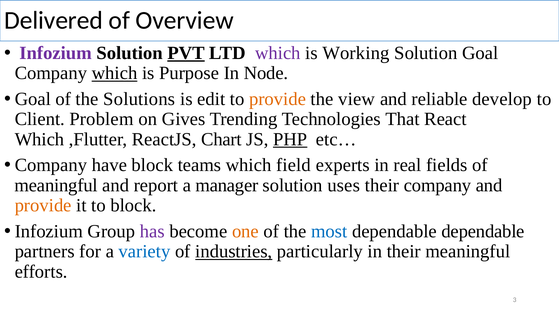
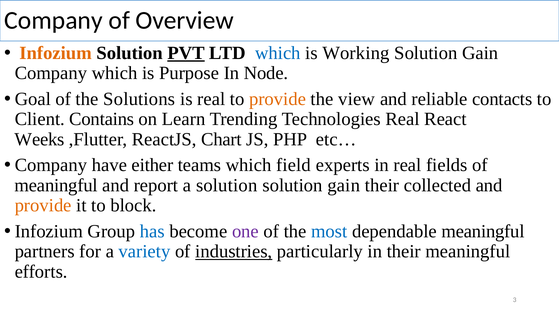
Delivered at (54, 21): Delivered -> Company
Infozium at (55, 53) colour: purple -> orange
which at (278, 53) colour: purple -> blue
Goal at (480, 53): Goal -> Gain
which at (115, 73) underline: present -> none
is edit: edit -> real
develop: develop -> contacts
Problem: Problem -> Contains
Gives: Gives -> Learn
Technologies That: That -> Real
Which at (39, 139): Which -> Weeks
PHP underline: present -> none
have block: block -> either
a manager: manager -> solution
uses at (344, 186): uses -> gain
their company: company -> collected
has colour: purple -> blue
one colour: orange -> purple
dependable dependable: dependable -> meaningful
